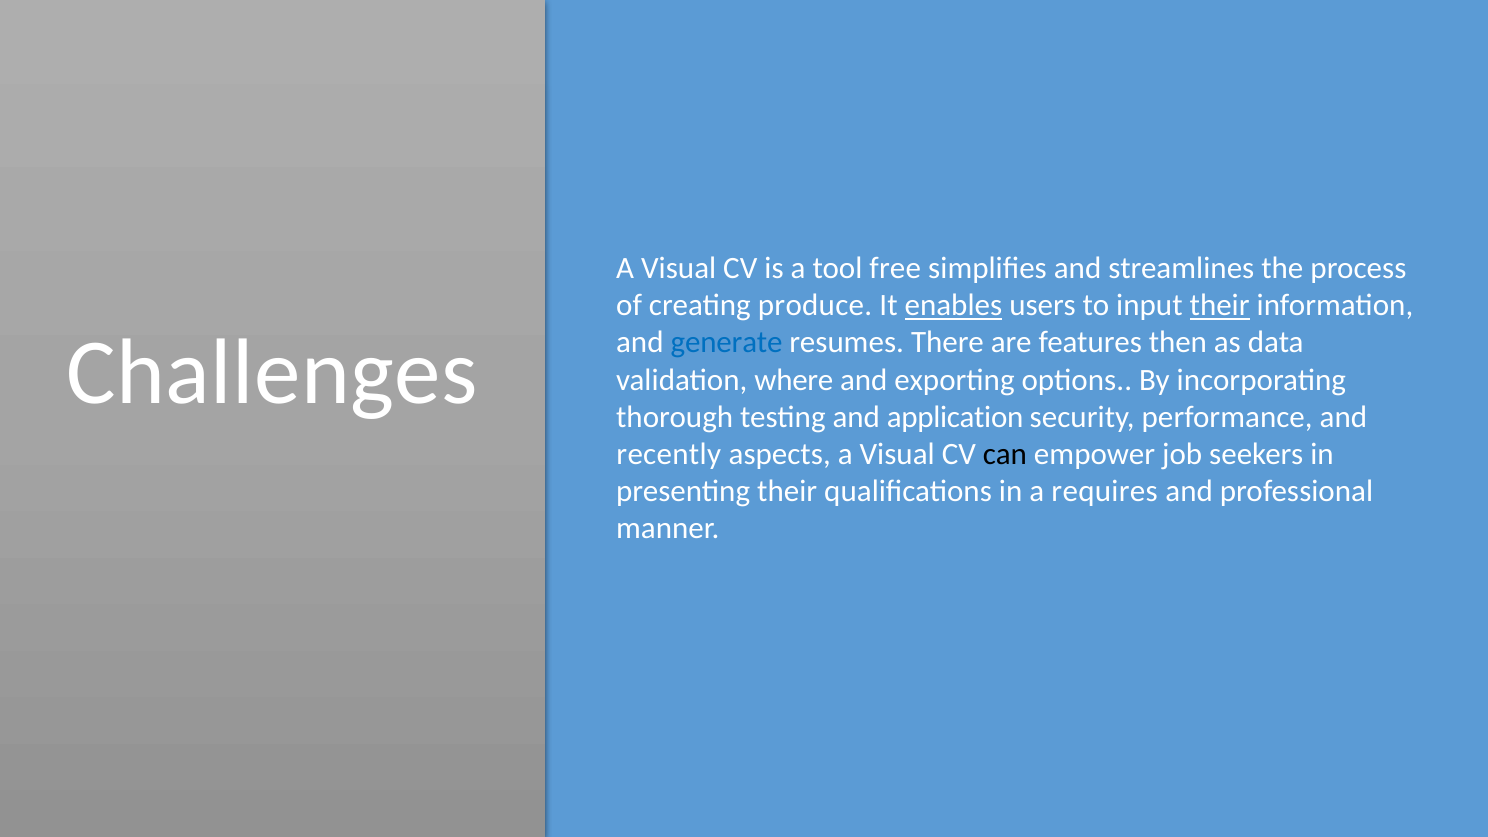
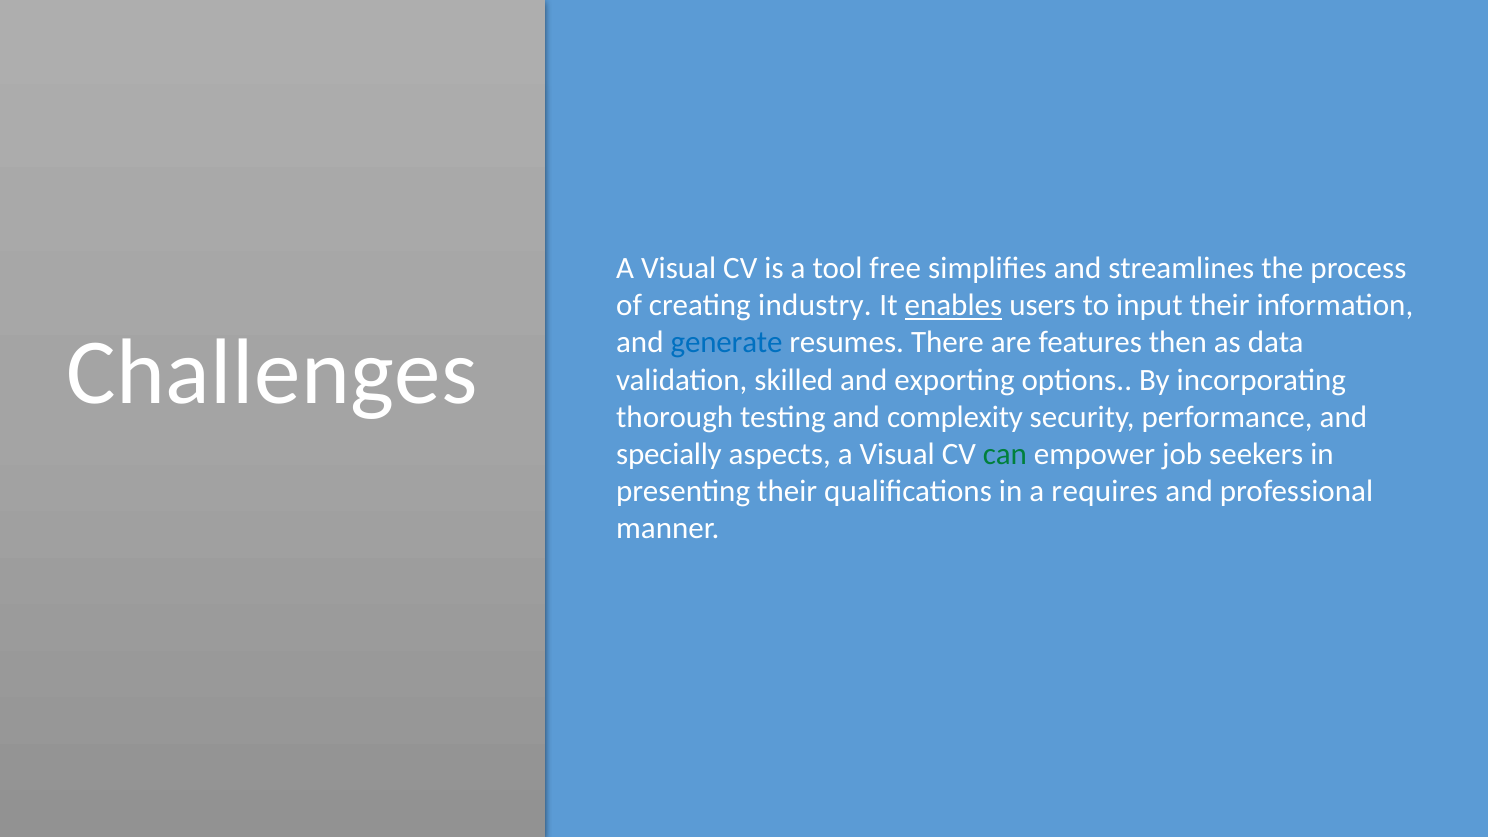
produce: produce -> industry
their at (1220, 305) underline: present -> none
where: where -> skilled
application: application -> complexity
recently: recently -> specially
can colour: black -> green
